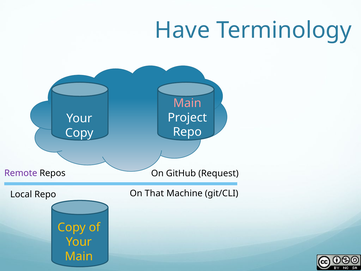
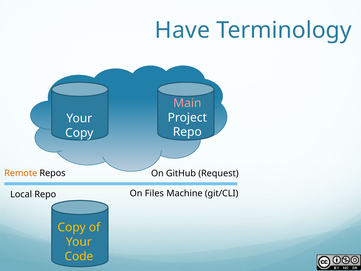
Remote colour: purple -> orange
That: That -> Files
Main at (79, 256): Main -> Code
